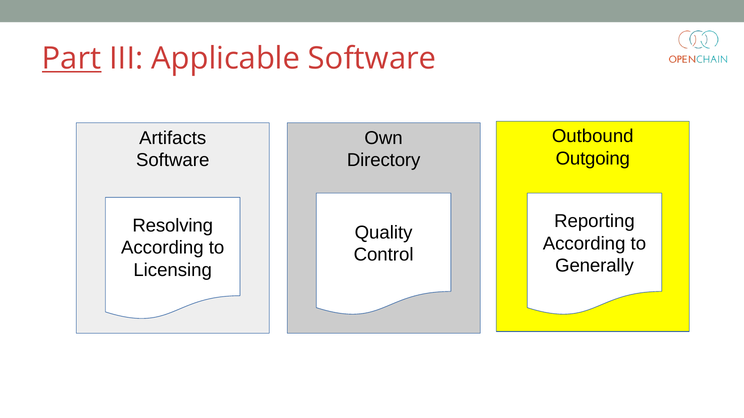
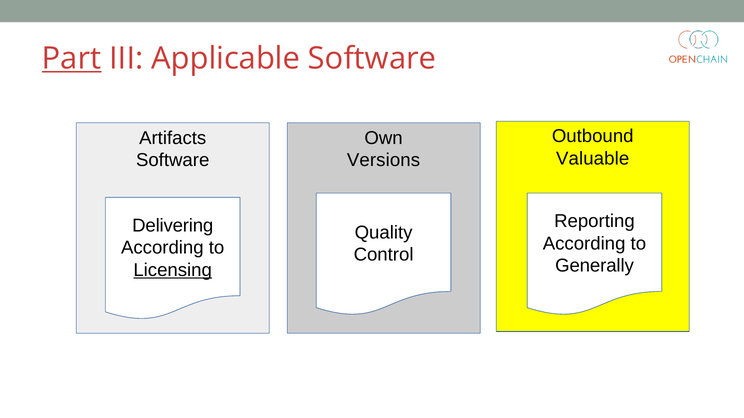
Outgoing: Outgoing -> Valuable
Directory: Directory -> Versions
Resolving: Resolving -> Delivering
Licensing underline: none -> present
